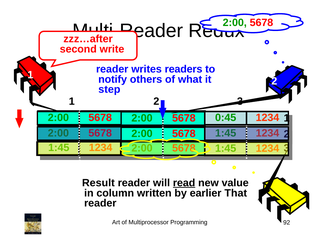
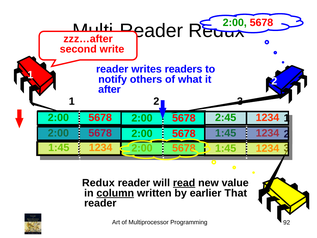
step: step -> after
0:45: 0:45 -> 2:45
Result at (98, 183): Result -> Redux
column underline: none -> present
